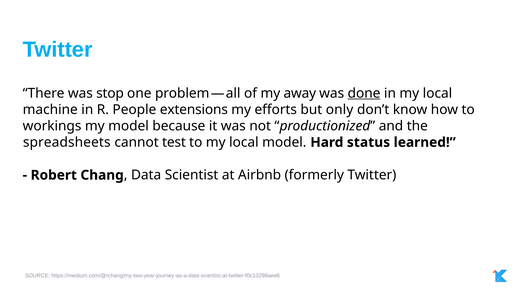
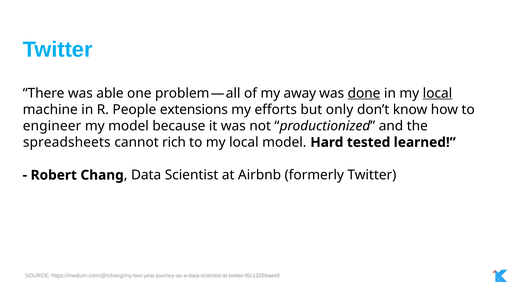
stop: stop -> able
local at (437, 93) underline: none -> present
workings: workings -> engineer
test: test -> rich
status: status -> tested
